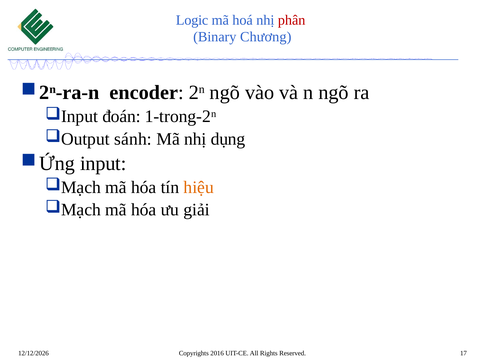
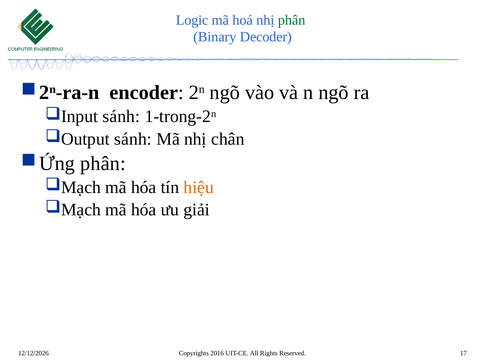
phân at (292, 20) colour: red -> green
Chương: Chương -> Decoder
đoán at (121, 116): đoán -> sánh
dụng: dụng -> chân
input at (103, 163): input -> phân
